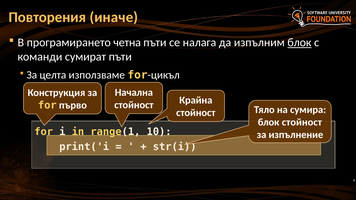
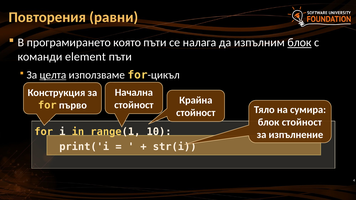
иначе: иначе -> равни
четна: четна -> която
сумират: сумират -> element
целта underline: none -> present
